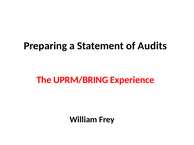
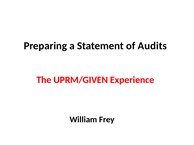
UPRM/BRING: UPRM/BRING -> UPRM/GIVEN
